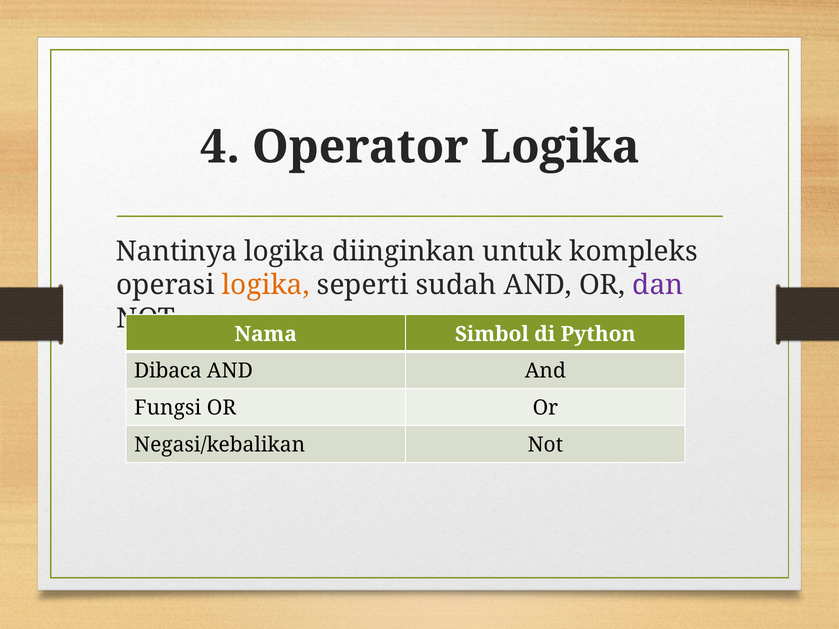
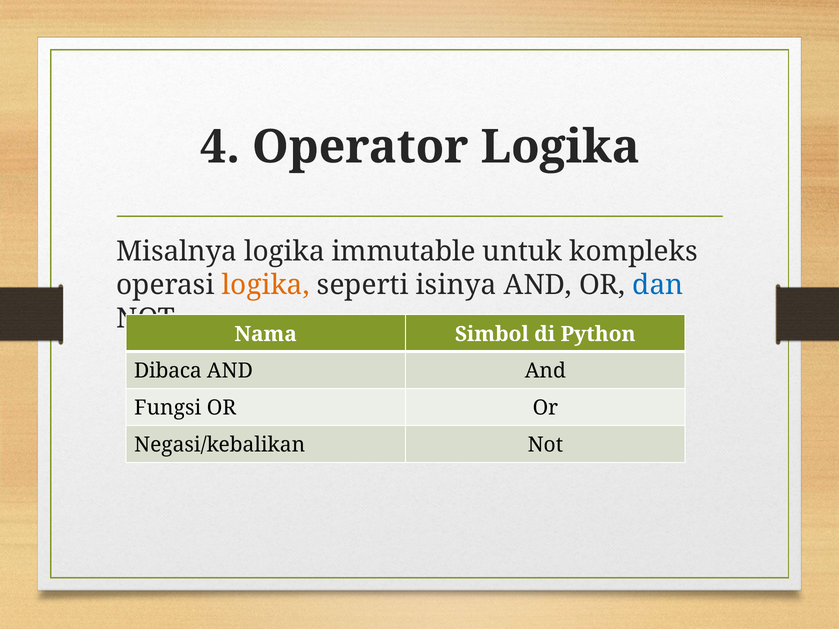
Nantinya: Nantinya -> Misalnya
diinginkan: diinginkan -> immutable
sudah: sudah -> isinya
dan colour: purple -> blue
